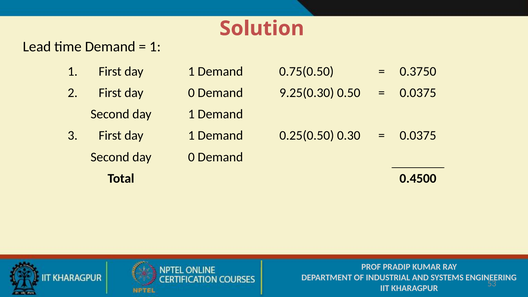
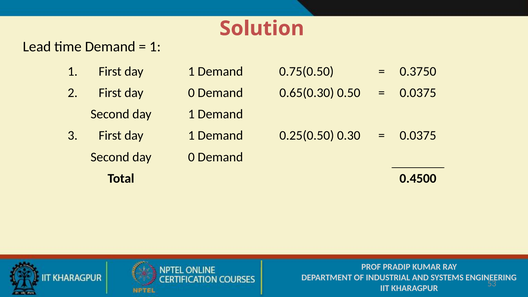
9.25(0.30: 9.25(0.30 -> 0.65(0.30
